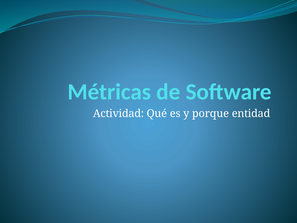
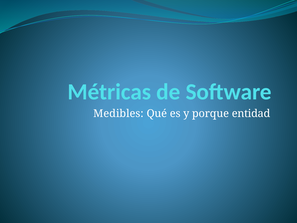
Actividad: Actividad -> Medibles
